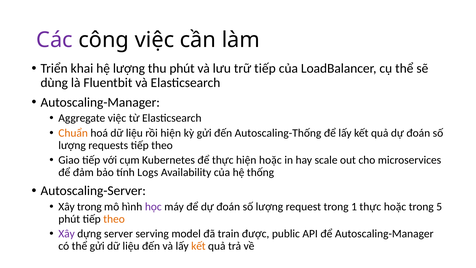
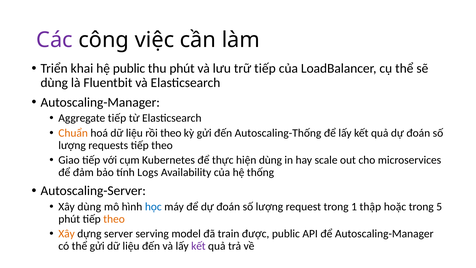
hệ lượng: lượng -> public
Aggregate việc: việc -> tiếp
rồi hiện: hiện -> theo
hiện hoặc: hoặc -> dùng
Xây trong: trong -> dùng
học colour: purple -> blue
1 thực: thực -> thập
Xây at (67, 234) colour: purple -> orange
kết at (198, 246) colour: orange -> purple
